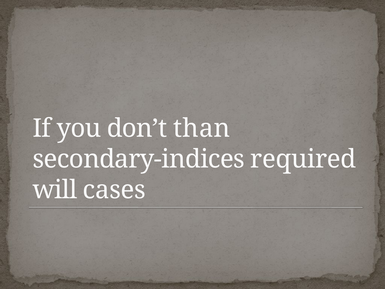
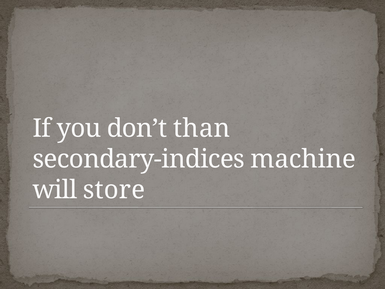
required: required -> machine
cases: cases -> store
